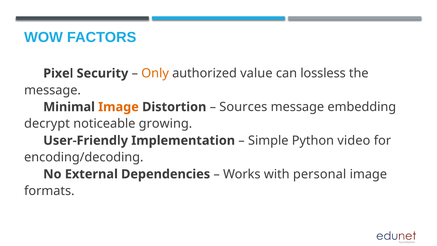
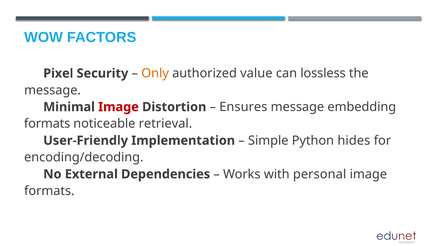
Image at (119, 107) colour: orange -> red
Sources: Sources -> Ensures
decrypt at (47, 124): decrypt -> formats
growing: growing -> retrieval
video: video -> hides
